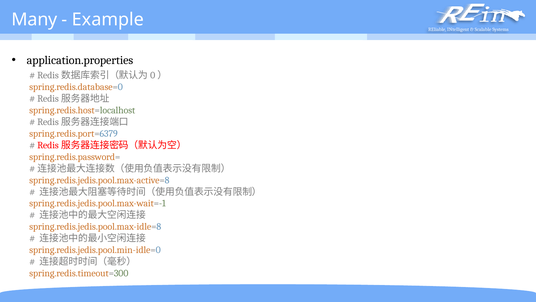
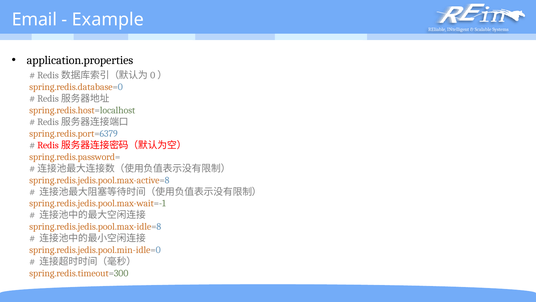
Many: Many -> Email
